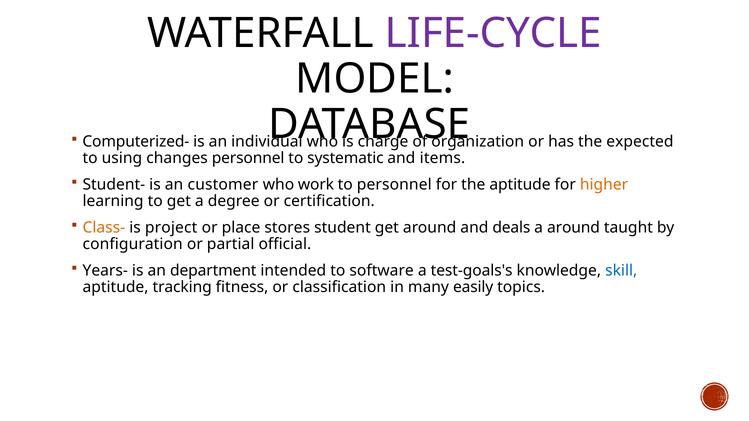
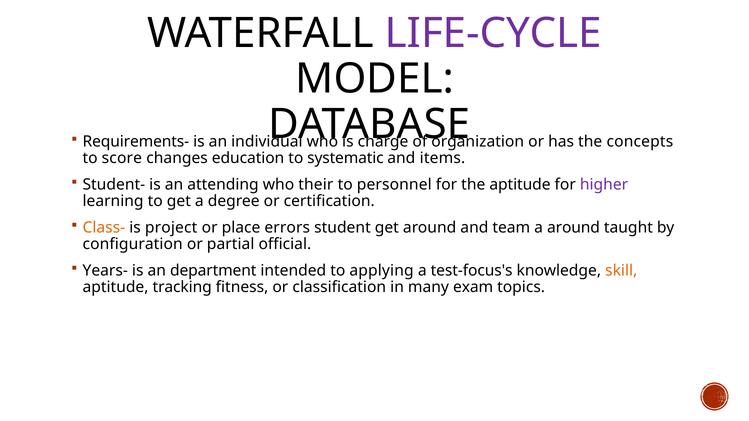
Computerized-: Computerized- -> Requirements-
expected: expected -> concepts
using: using -> score
changes personnel: personnel -> education
customer: customer -> attending
work: work -> their
higher colour: orange -> purple
stores: stores -> errors
deals: deals -> team
software: software -> applying
test-goals's: test-goals's -> test-focus's
skill colour: blue -> orange
easily: easily -> exam
